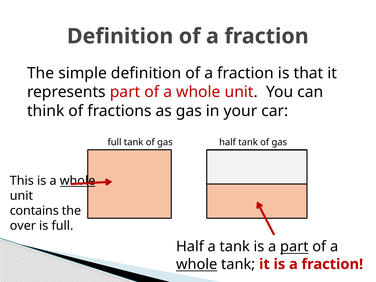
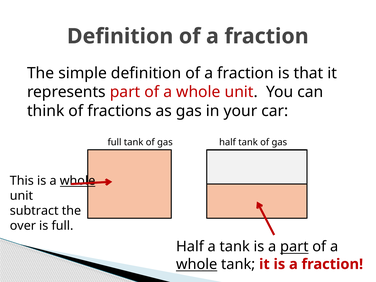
contains: contains -> subtract
